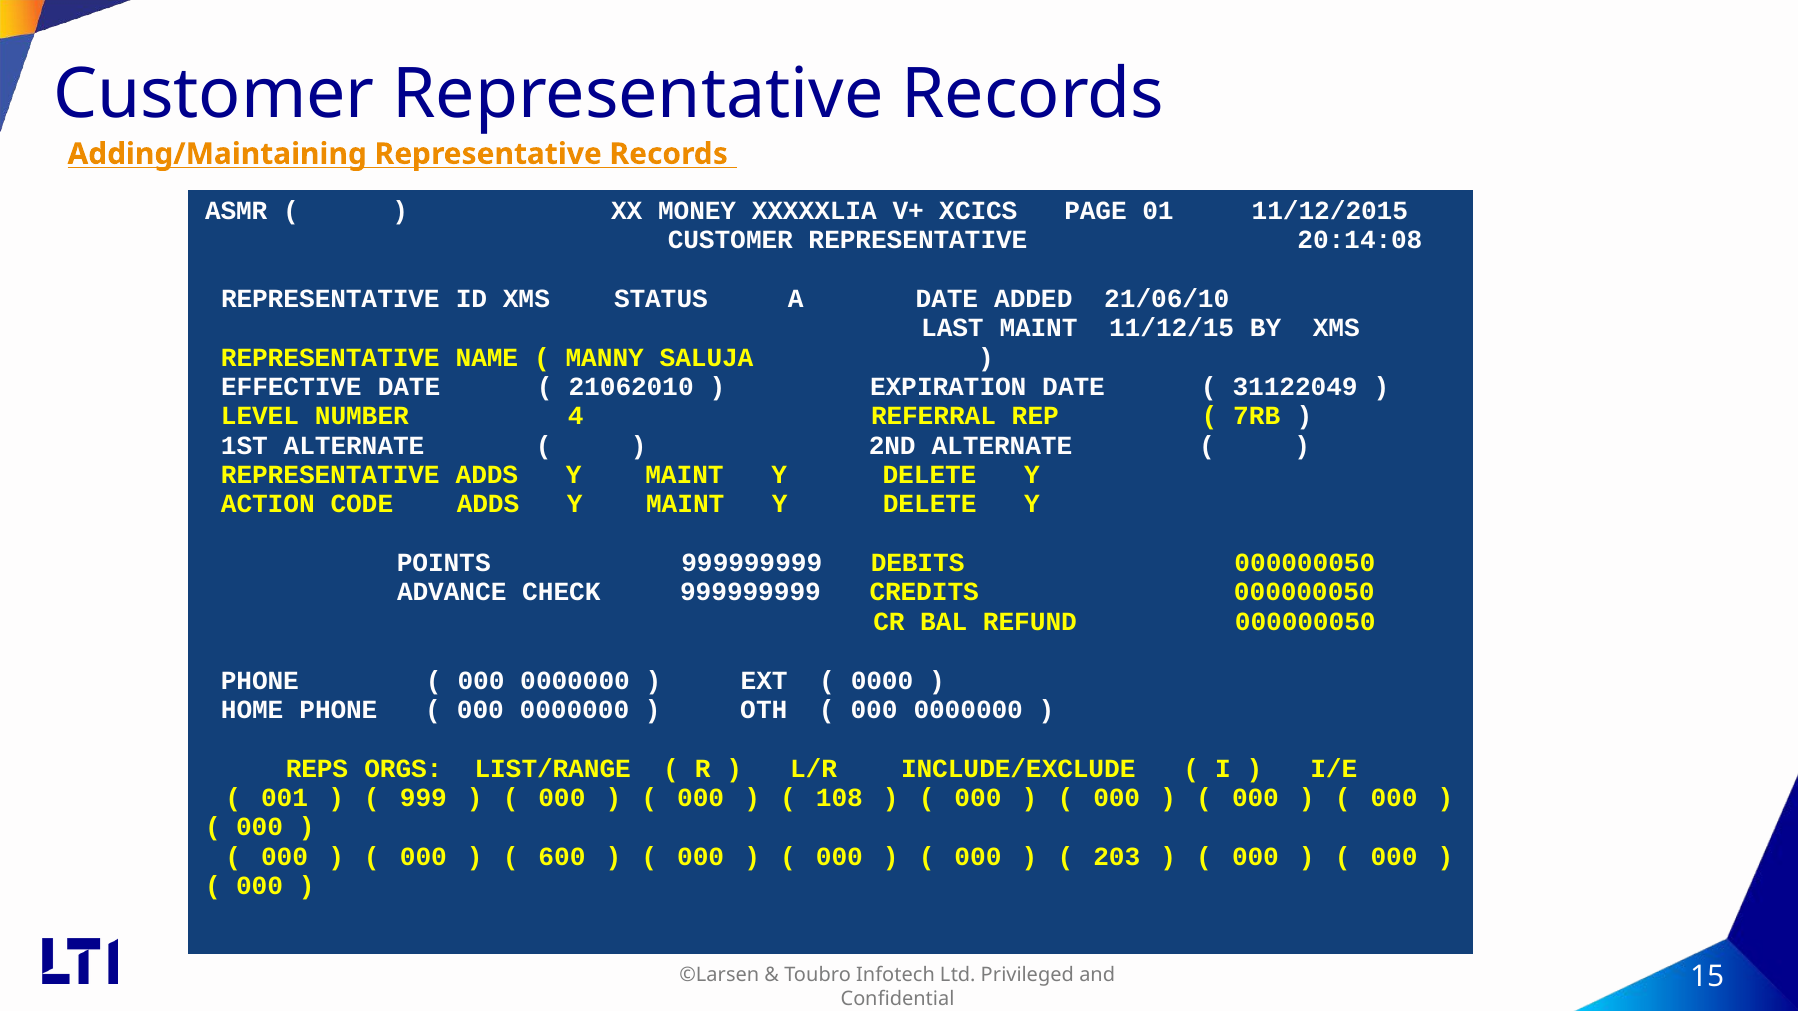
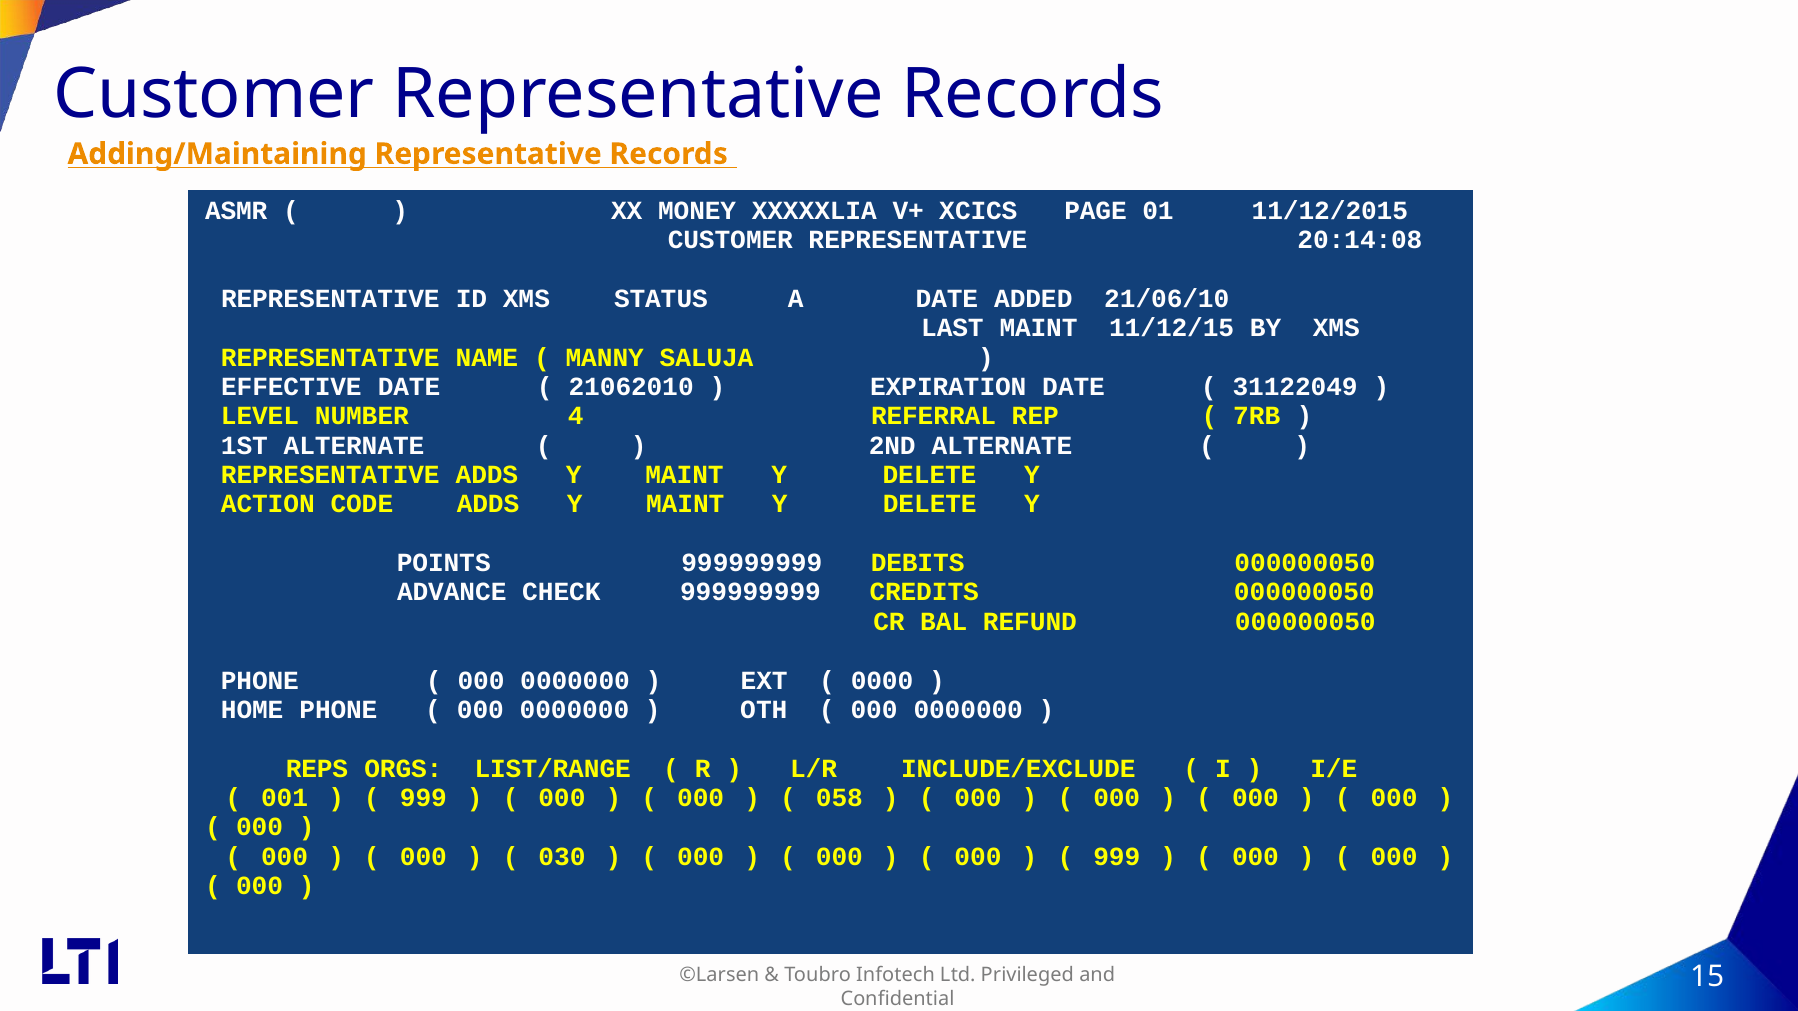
108: 108 -> 058
600: 600 -> 030
203 at (1117, 857): 203 -> 999
